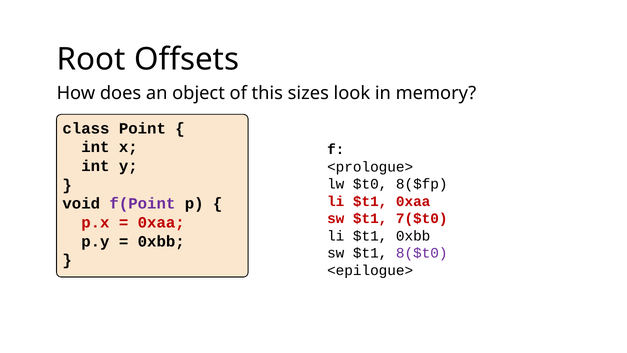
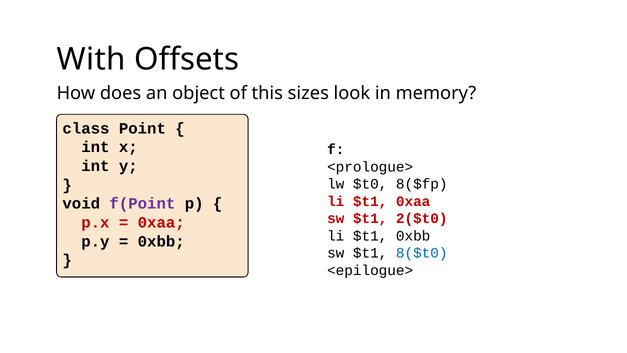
Root: Root -> With
7($t0: 7($t0 -> 2($t0
8($t0 colour: purple -> blue
